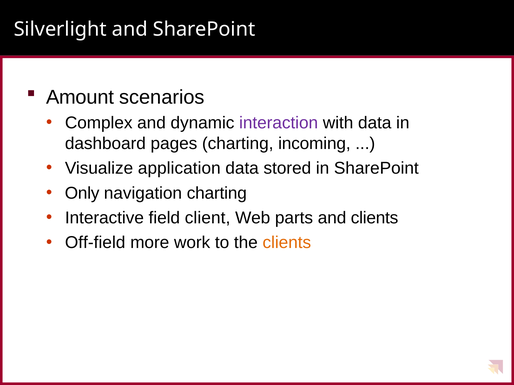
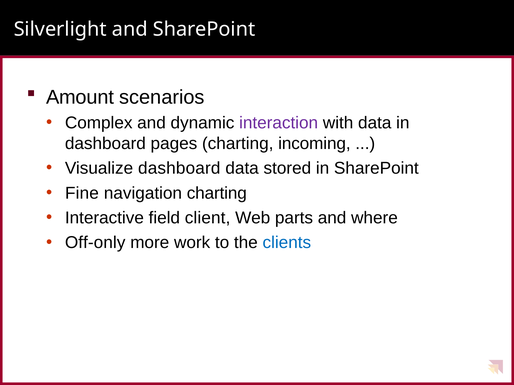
Visualize application: application -> dashboard
Only: Only -> Fine
and clients: clients -> where
Off-field: Off-field -> Off-only
clients at (287, 243) colour: orange -> blue
